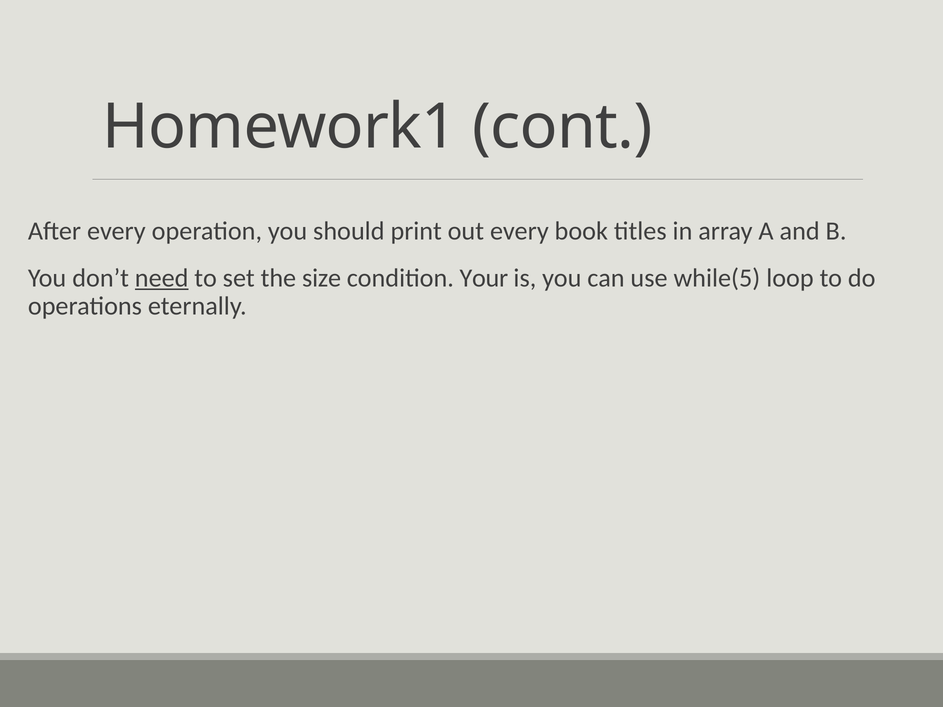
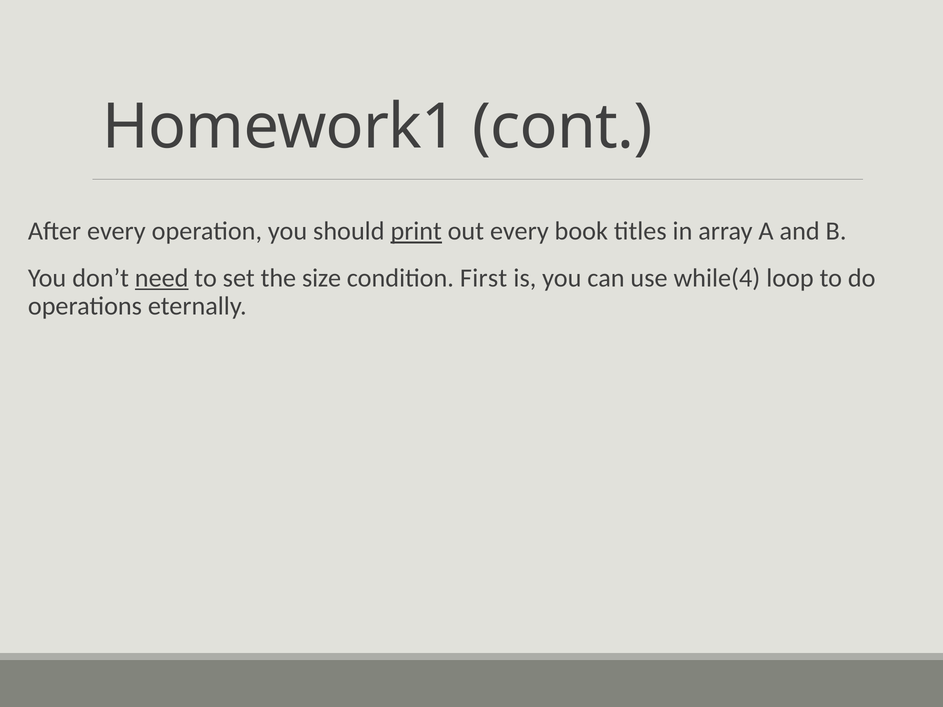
print underline: none -> present
Your: Your -> First
while(5: while(5 -> while(4
